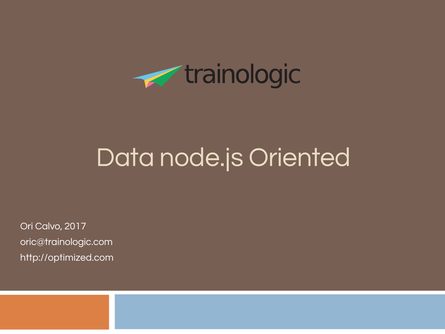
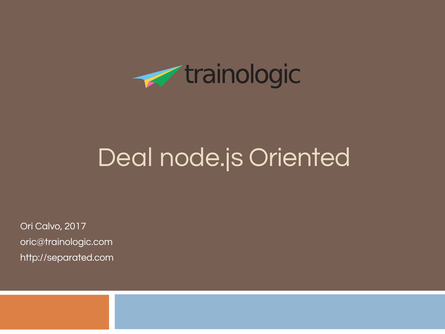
Data: Data -> Deal
http://optimized.com: http://optimized.com -> http://separated.com
